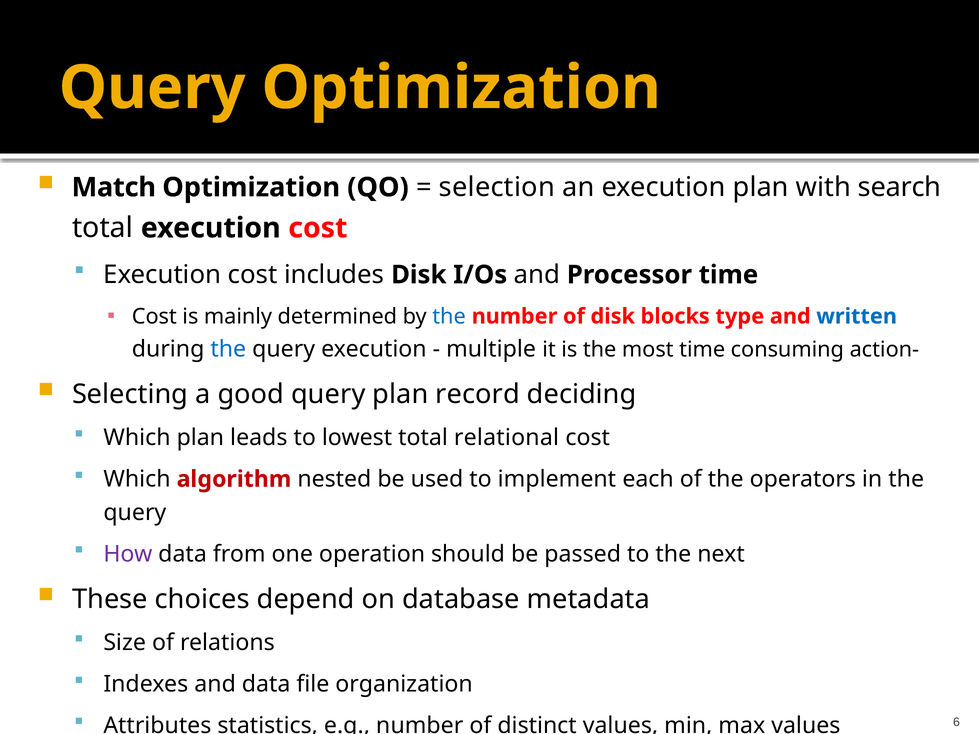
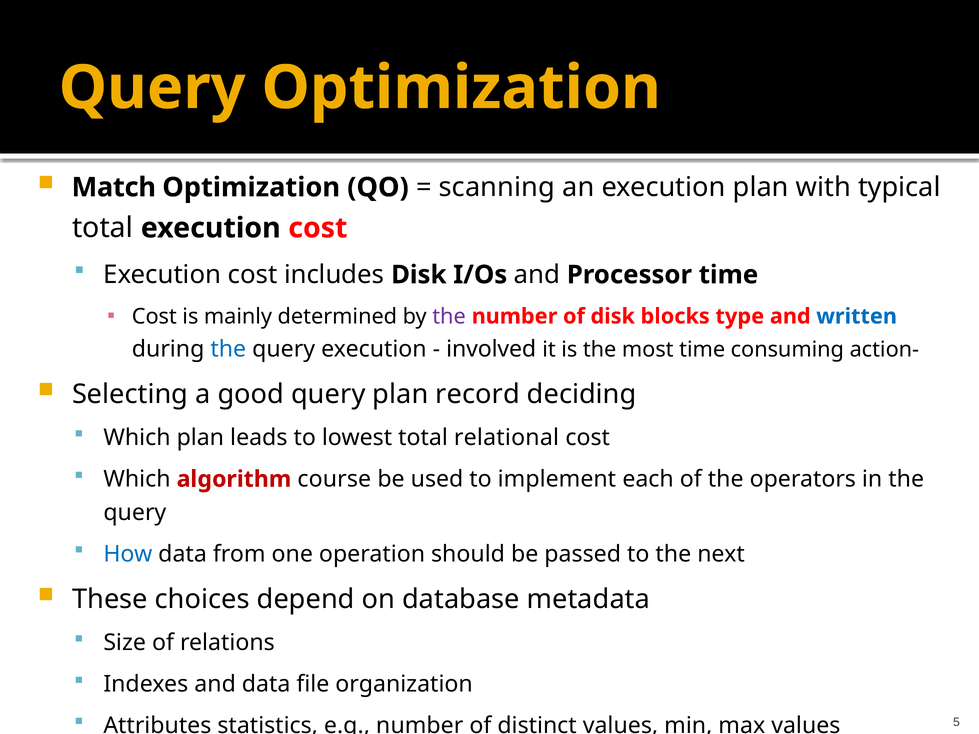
selection: selection -> scanning
search: search -> typical
the at (449, 316) colour: blue -> purple
multiple: multiple -> involved
nested: nested -> course
How colour: purple -> blue
6: 6 -> 5
